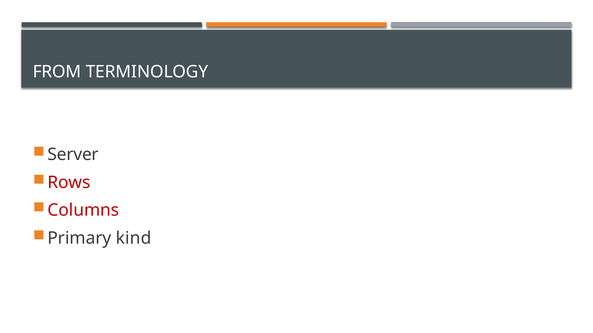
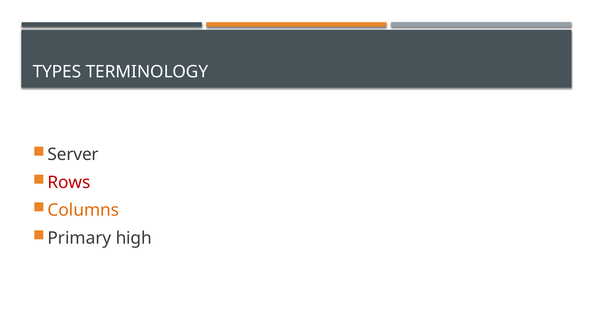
FROM: FROM -> TYPES
Columns colour: red -> orange
kind: kind -> high
